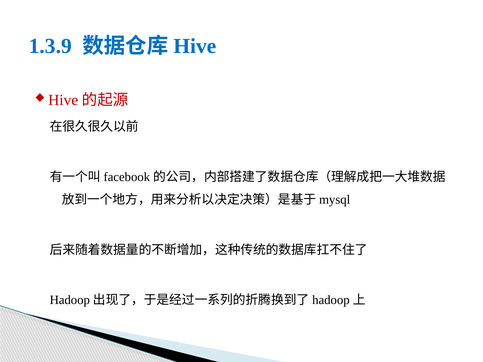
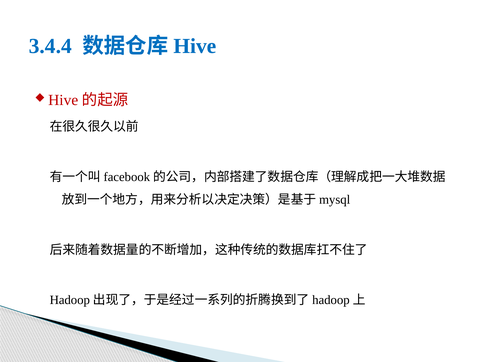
1.3.9: 1.3.9 -> 3.4.4
